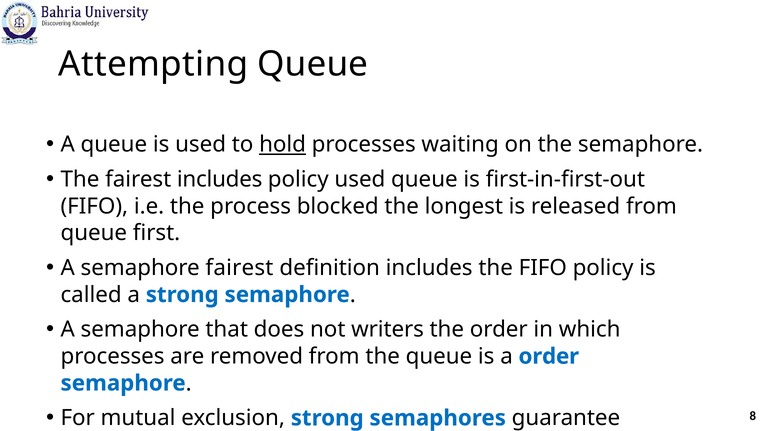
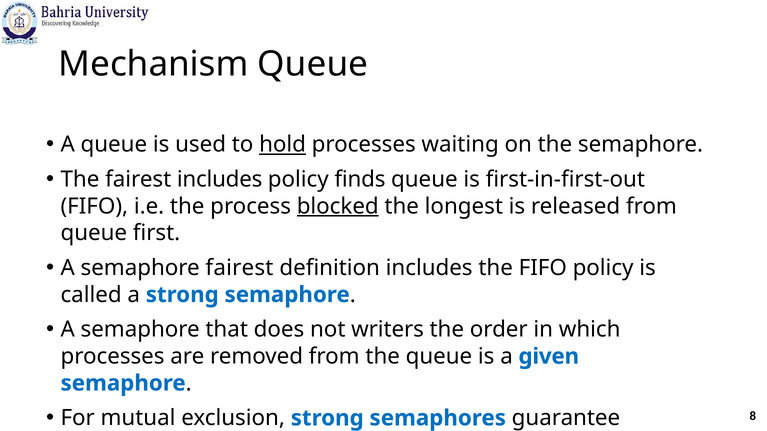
Attempting: Attempting -> Mechanism
policy used: used -> finds
blocked underline: none -> present
a order: order -> given
